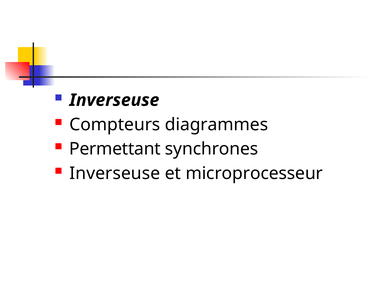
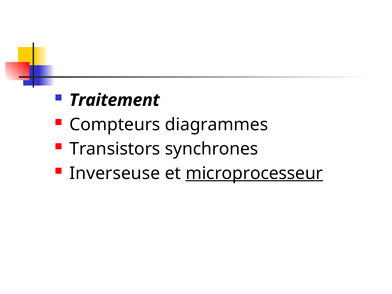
Inverseuse at (114, 100): Inverseuse -> Traitement
Permettant: Permettant -> Transistors
microprocesseur underline: none -> present
